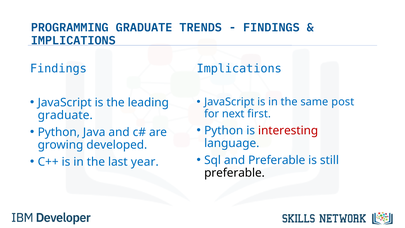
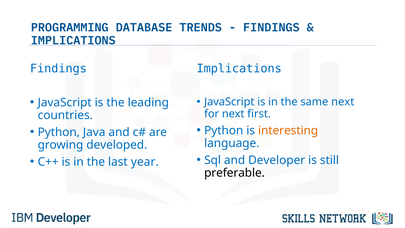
PROGRAMMING GRADUATE: GRADUATE -> DATABASE
same post: post -> next
graduate at (65, 115): graduate -> countries
interesting colour: red -> orange
and Preferable: Preferable -> Developer
